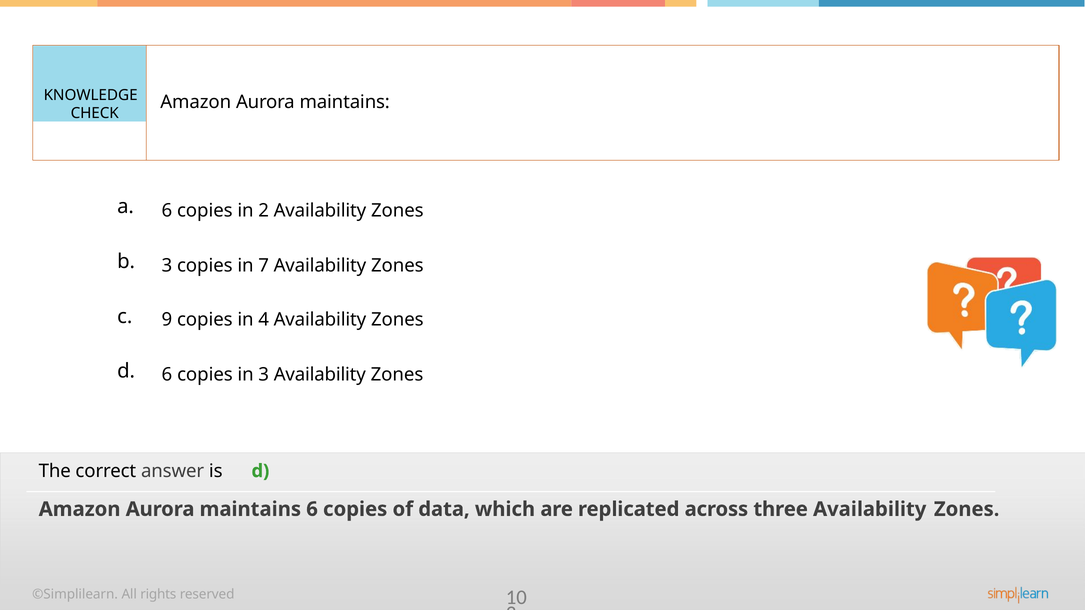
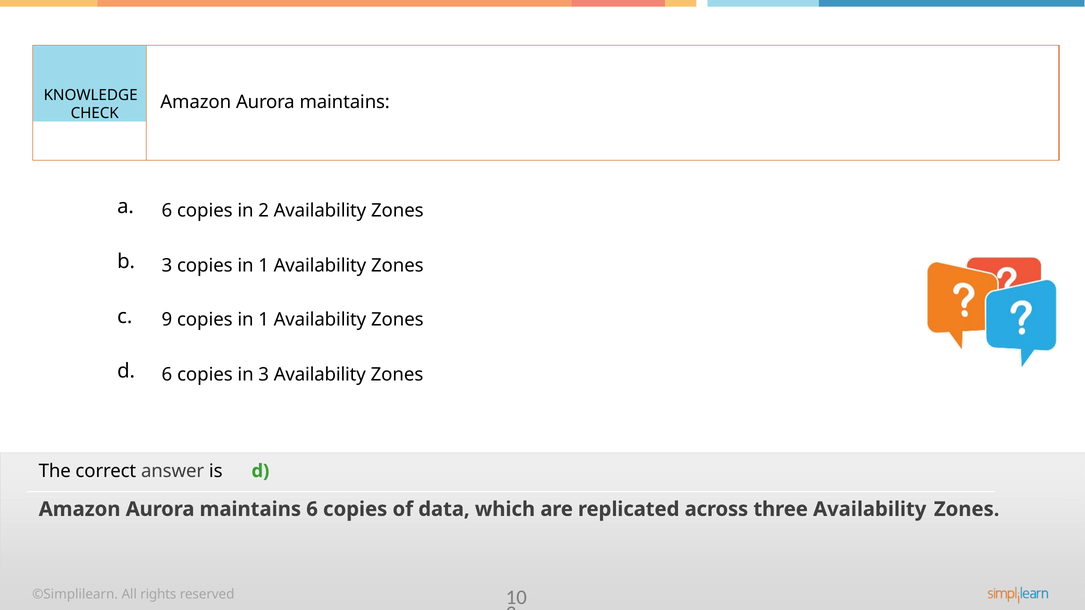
3 copies in 7: 7 -> 1
9 copies in 4: 4 -> 1
